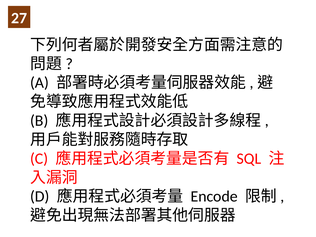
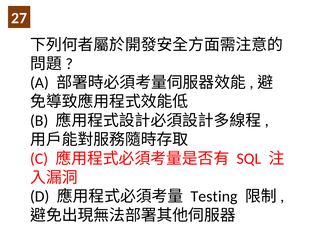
Encode: Encode -> Testing
